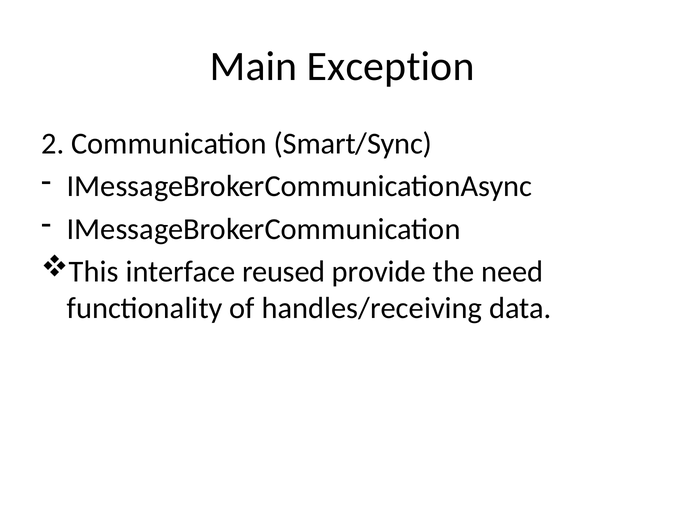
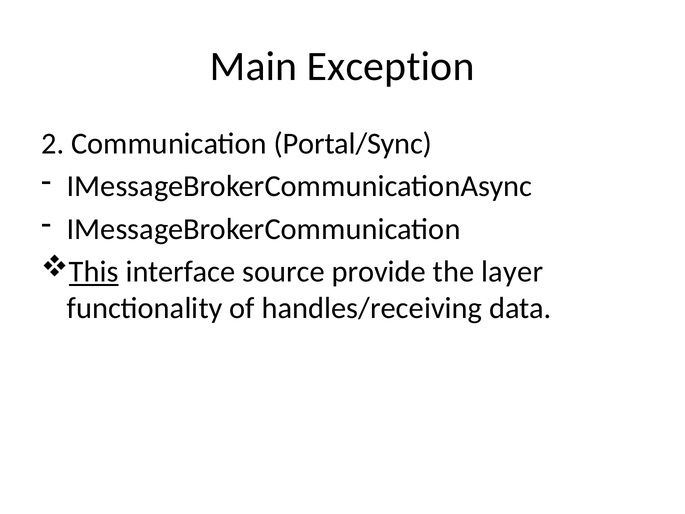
Smart/Sync: Smart/Sync -> Portal/Sync
This underline: none -> present
reused: reused -> source
need: need -> layer
